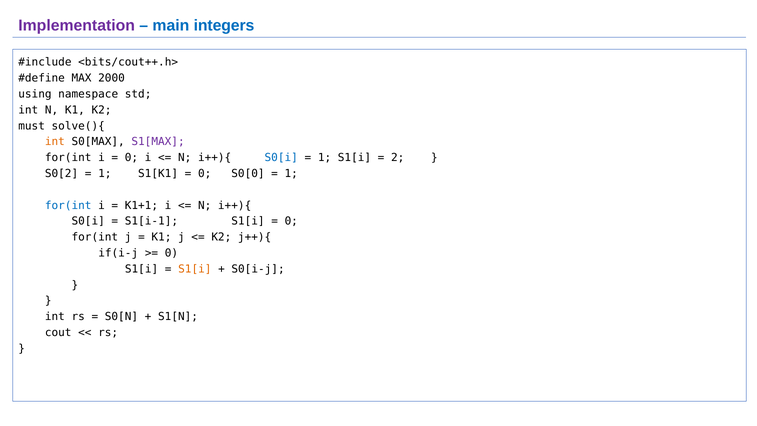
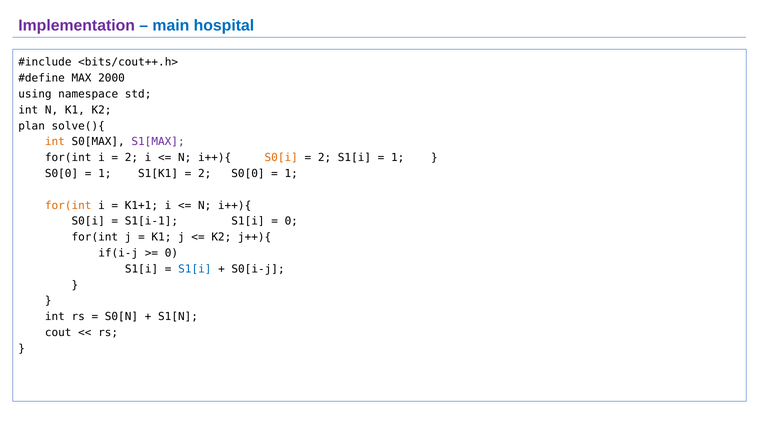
integers: integers -> hospital
must: must -> plan
0 at (131, 158): 0 -> 2
S0[i at (281, 158) colour: blue -> orange
1 at (325, 158): 1 -> 2
2 at (398, 158): 2 -> 1
S0[2 at (62, 174): S0[2 -> S0[0
0 at (205, 174): 0 -> 2
for(int at (68, 205) colour: blue -> orange
S1[i at (195, 269) colour: orange -> blue
